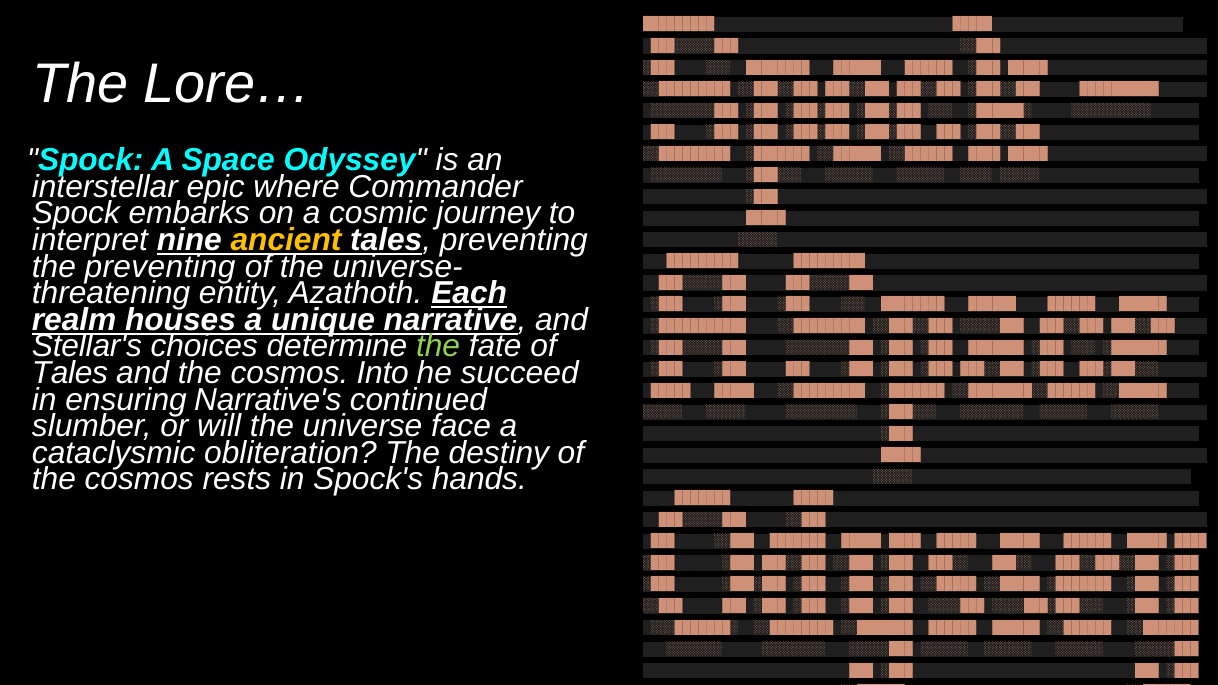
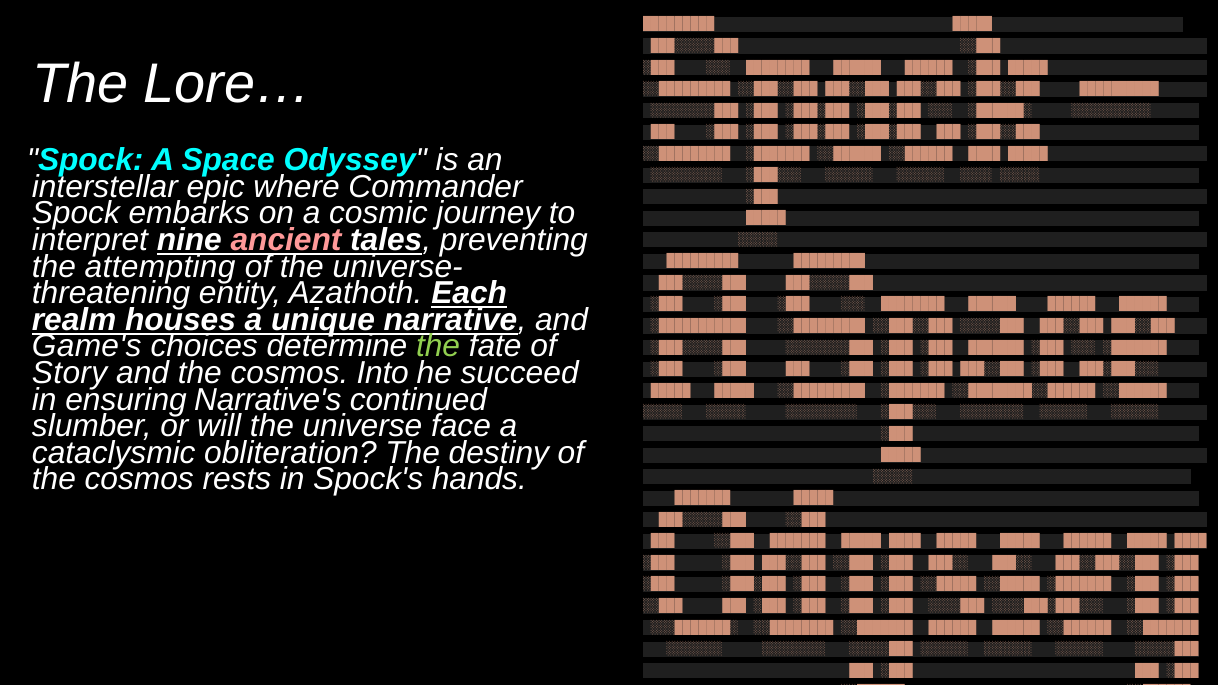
ancient colour: yellow -> pink
the preventing: preventing -> attempting
Stellar's: Stellar's -> Game's
Tales at (70, 373): Tales -> Story
